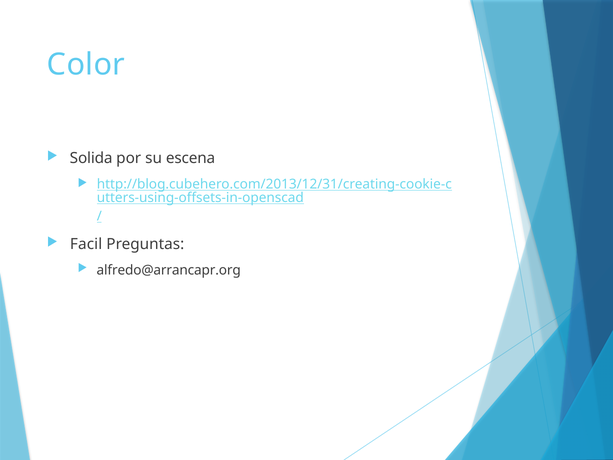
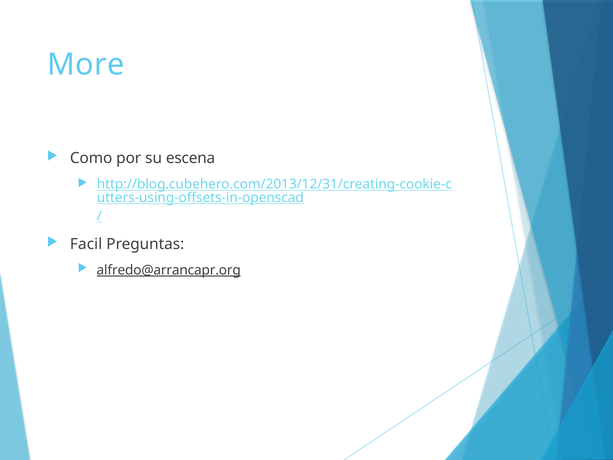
Color: Color -> More
Solida: Solida -> Como
alfredo@arrancapr.org underline: none -> present
